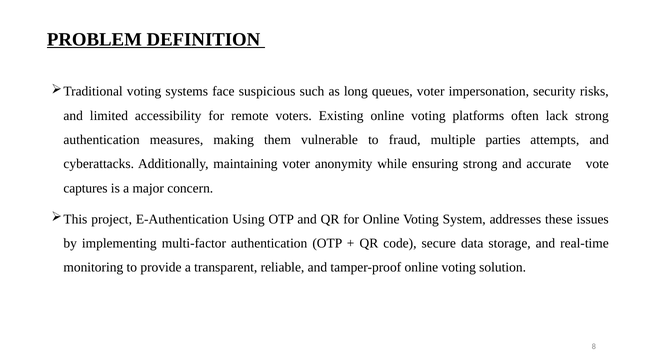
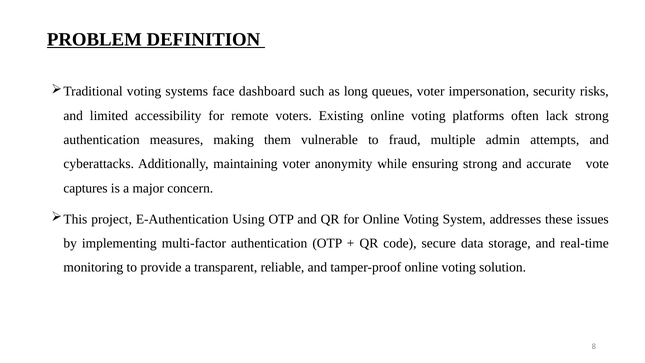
suspicious: suspicious -> dashboard
parties: parties -> admin
